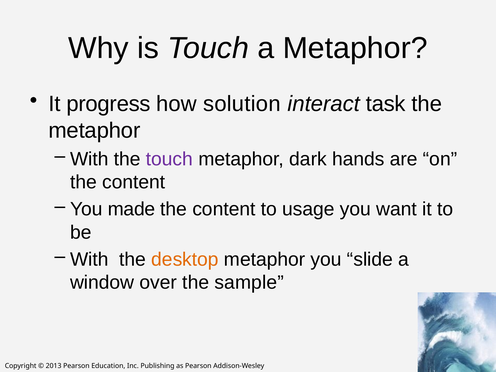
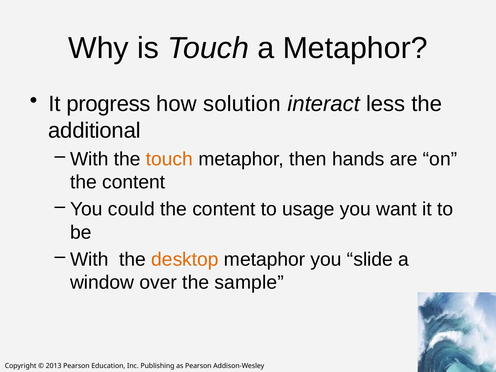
task: task -> less
metaphor at (94, 131): metaphor -> additional
touch at (169, 159) colour: purple -> orange
dark: dark -> then
made: made -> could
